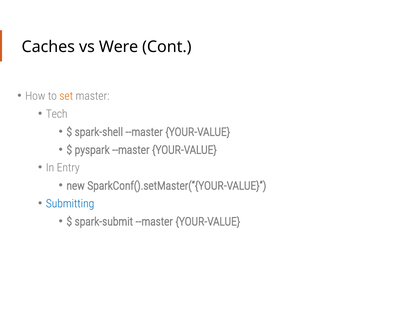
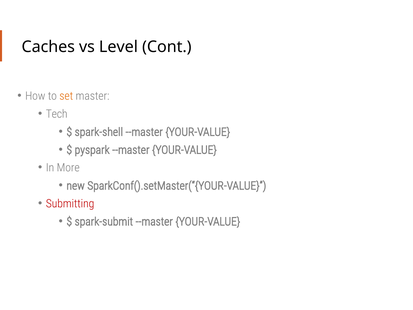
Were: Were -> Level
Entry: Entry -> More
Submitting colour: blue -> red
